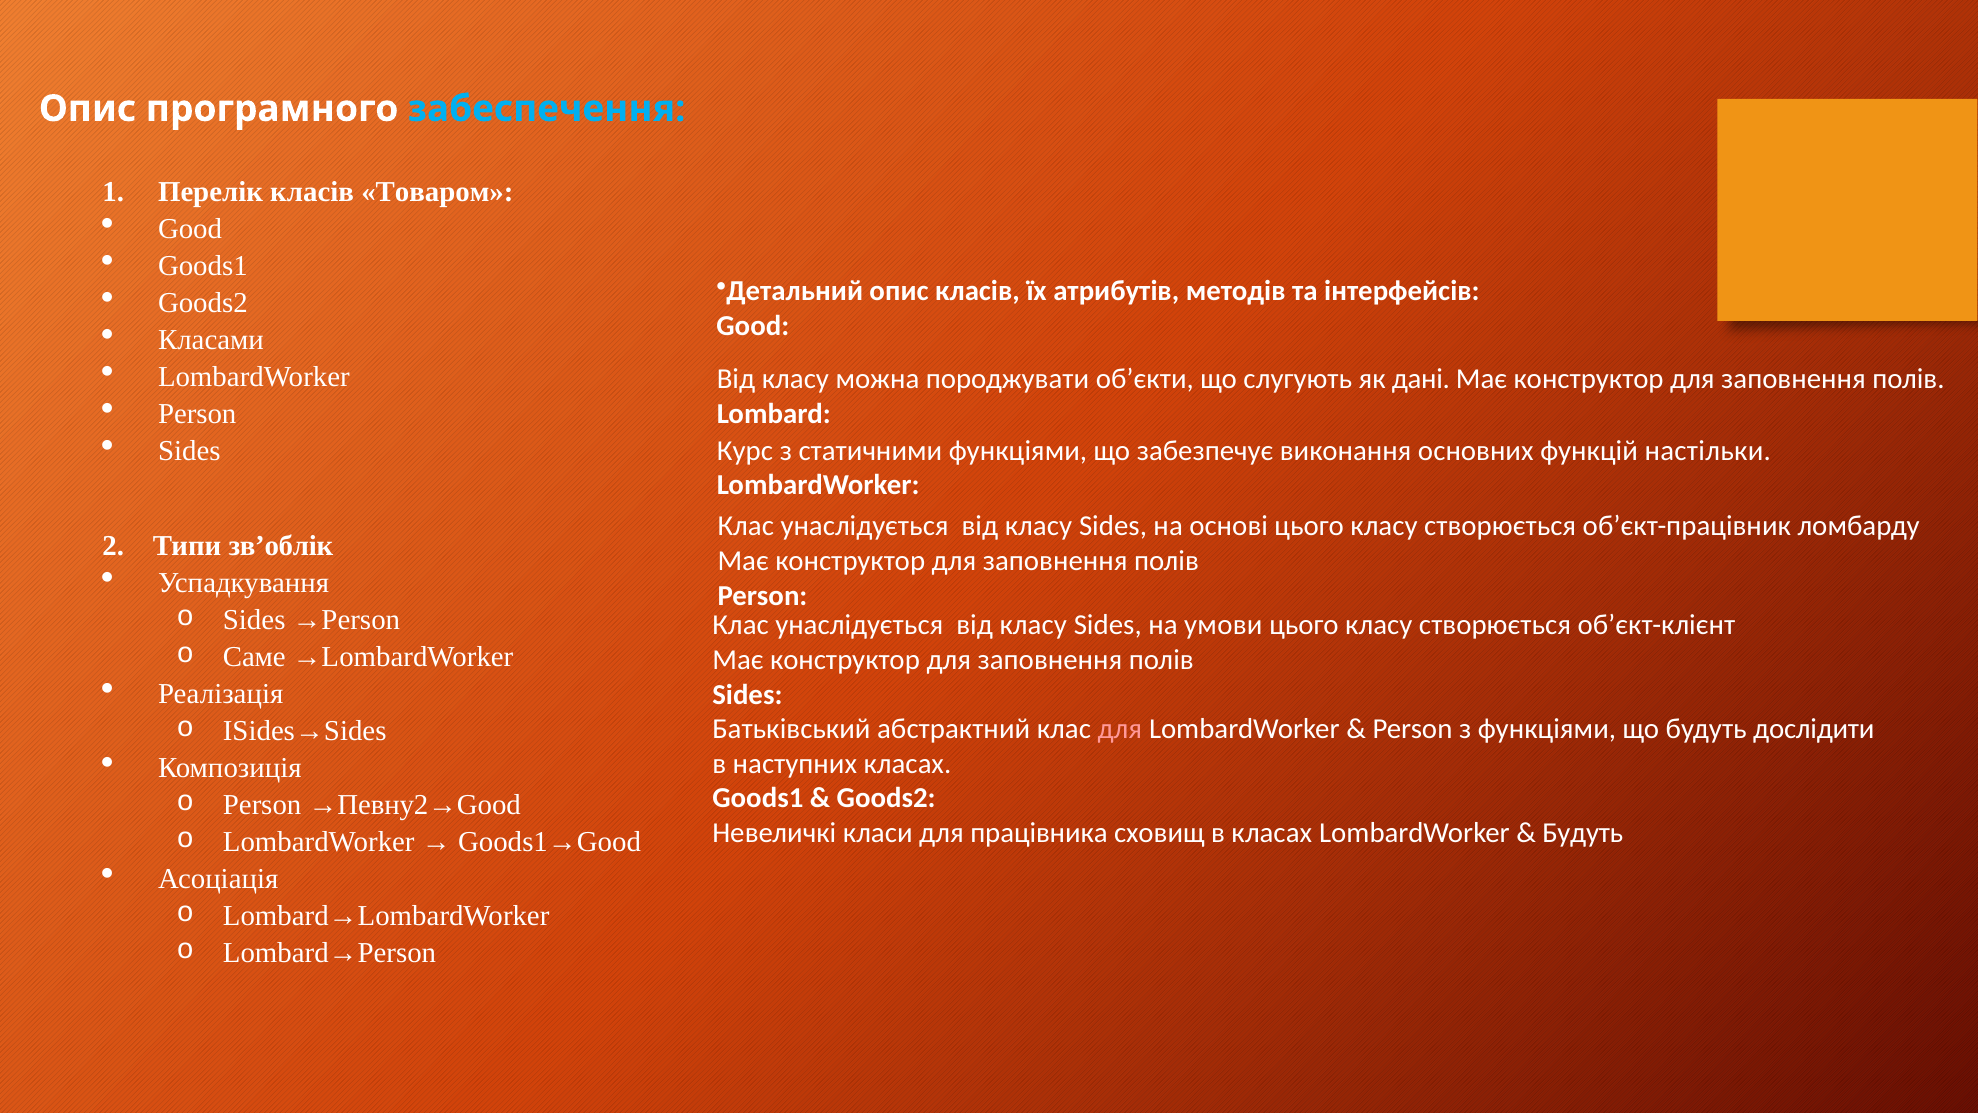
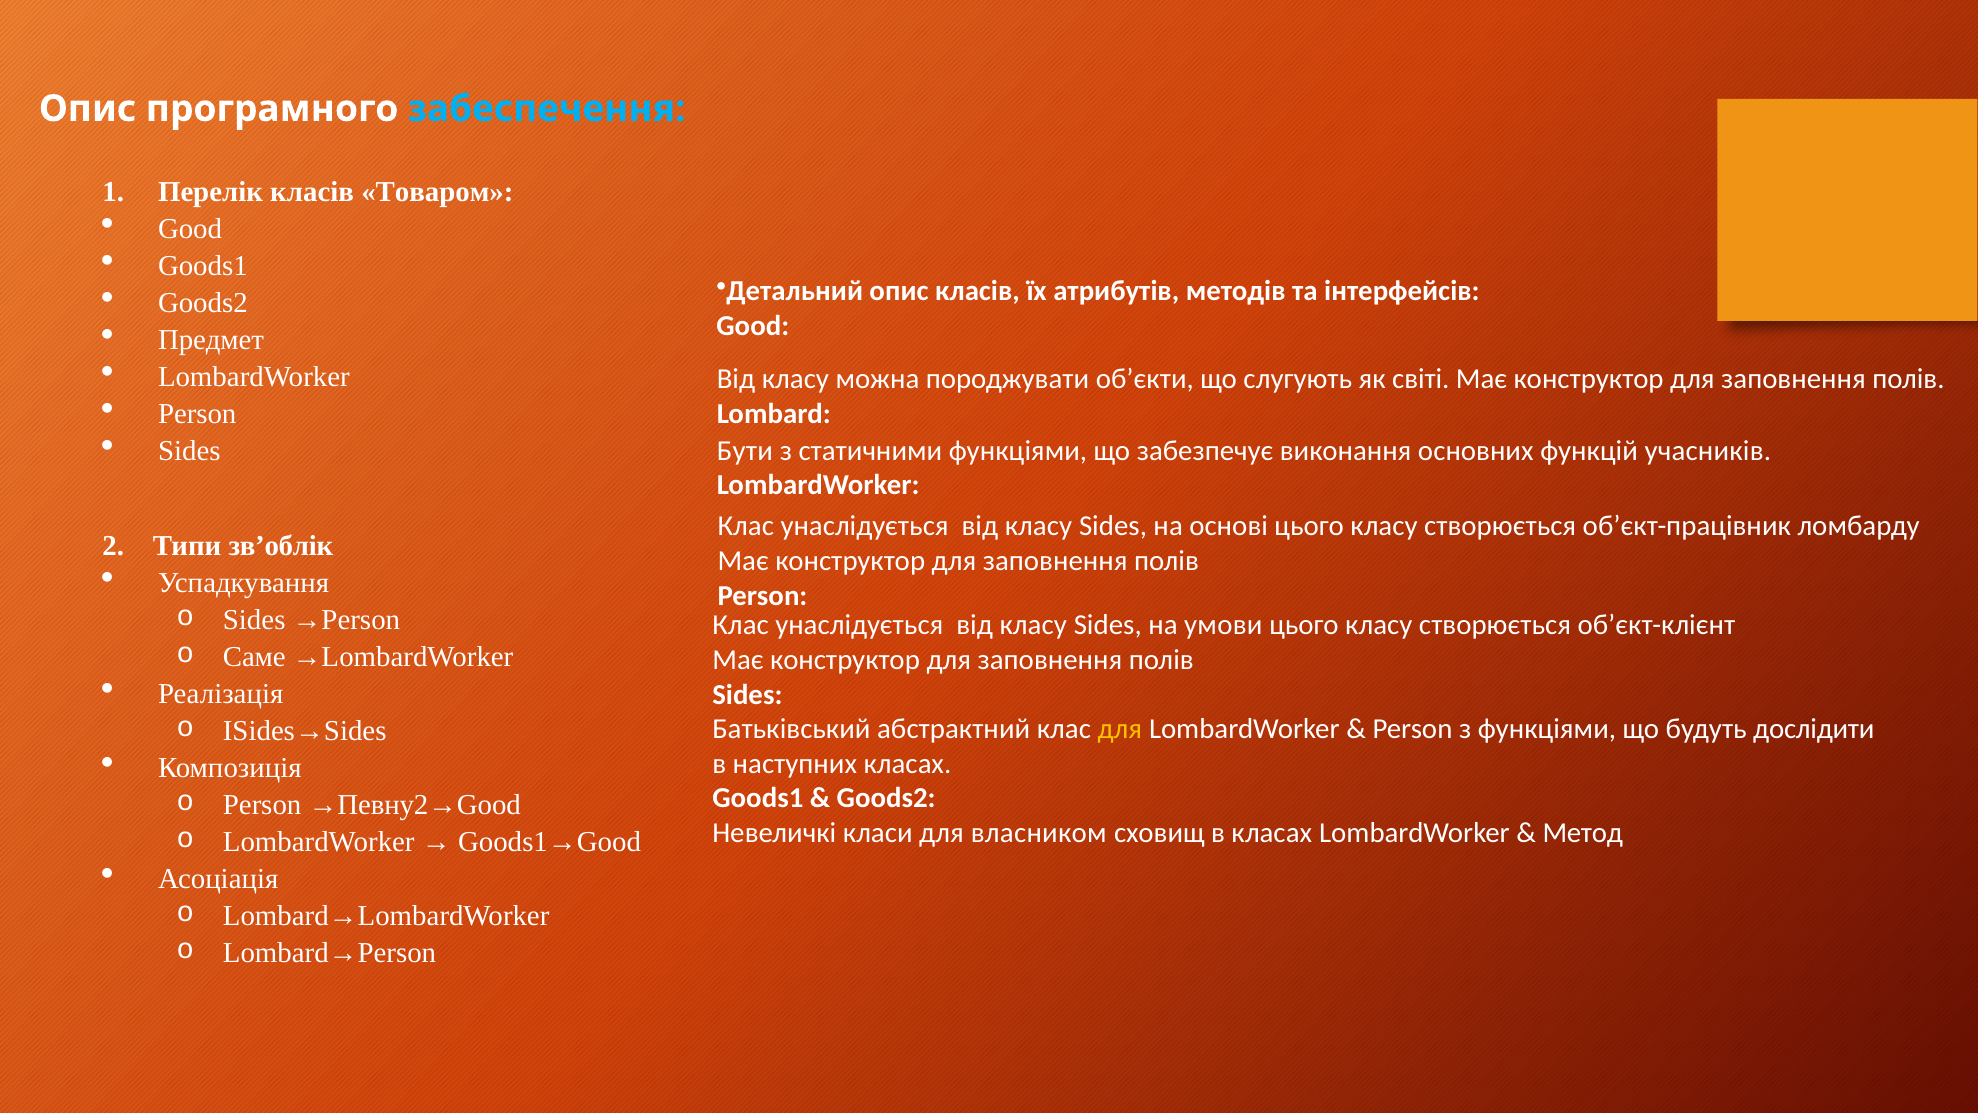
Класами: Класами -> Предмет
дані: дані -> світі
Курс: Курс -> Бути
настільки: настільки -> учасників
для at (1120, 729) colour: pink -> yellow
працівника: працівника -> власником
Будуть at (1583, 833): Будуть -> Метод
